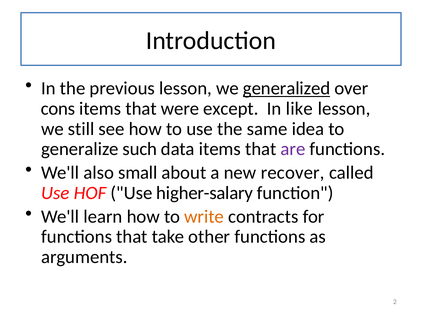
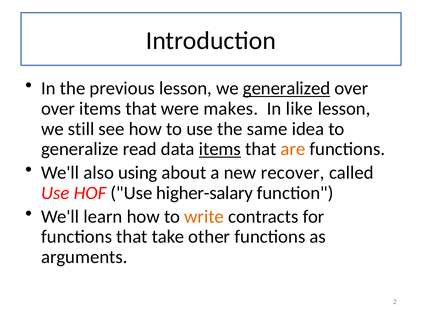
cons at (58, 109): cons -> over
except: except -> makes
such: such -> read
items at (220, 149) underline: none -> present
are colour: purple -> orange
small: small -> using
